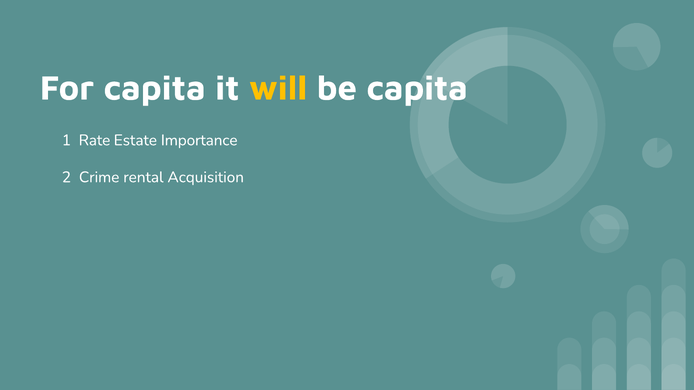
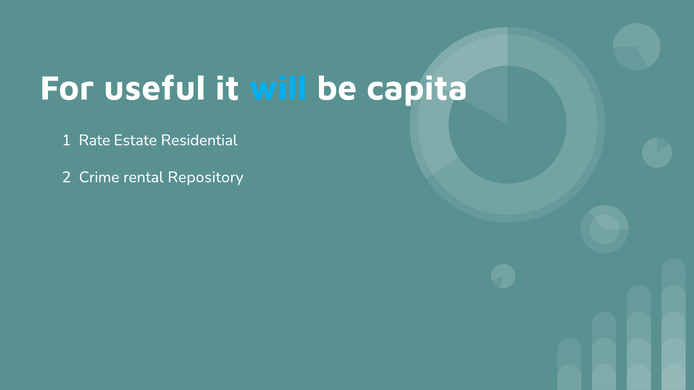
For capita: capita -> useful
will colour: yellow -> light blue
Importance: Importance -> Residential
Acquisition: Acquisition -> Repository
